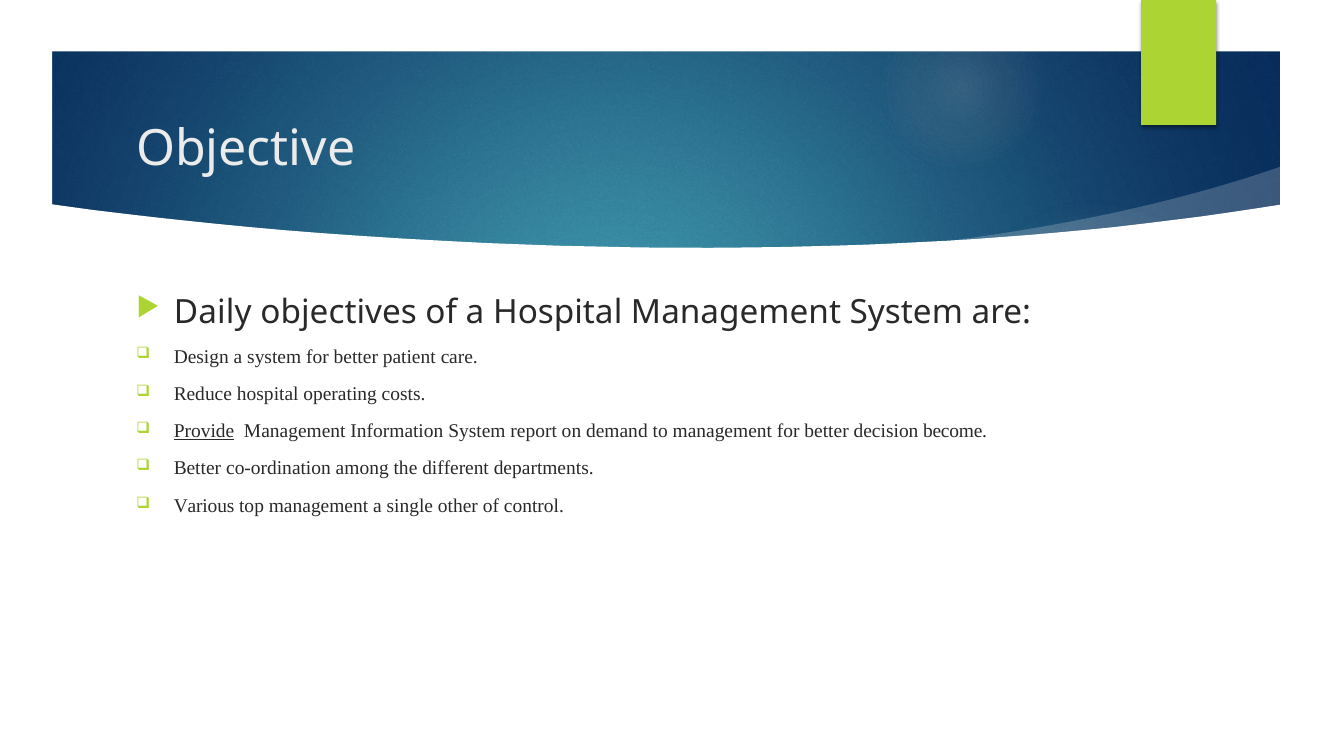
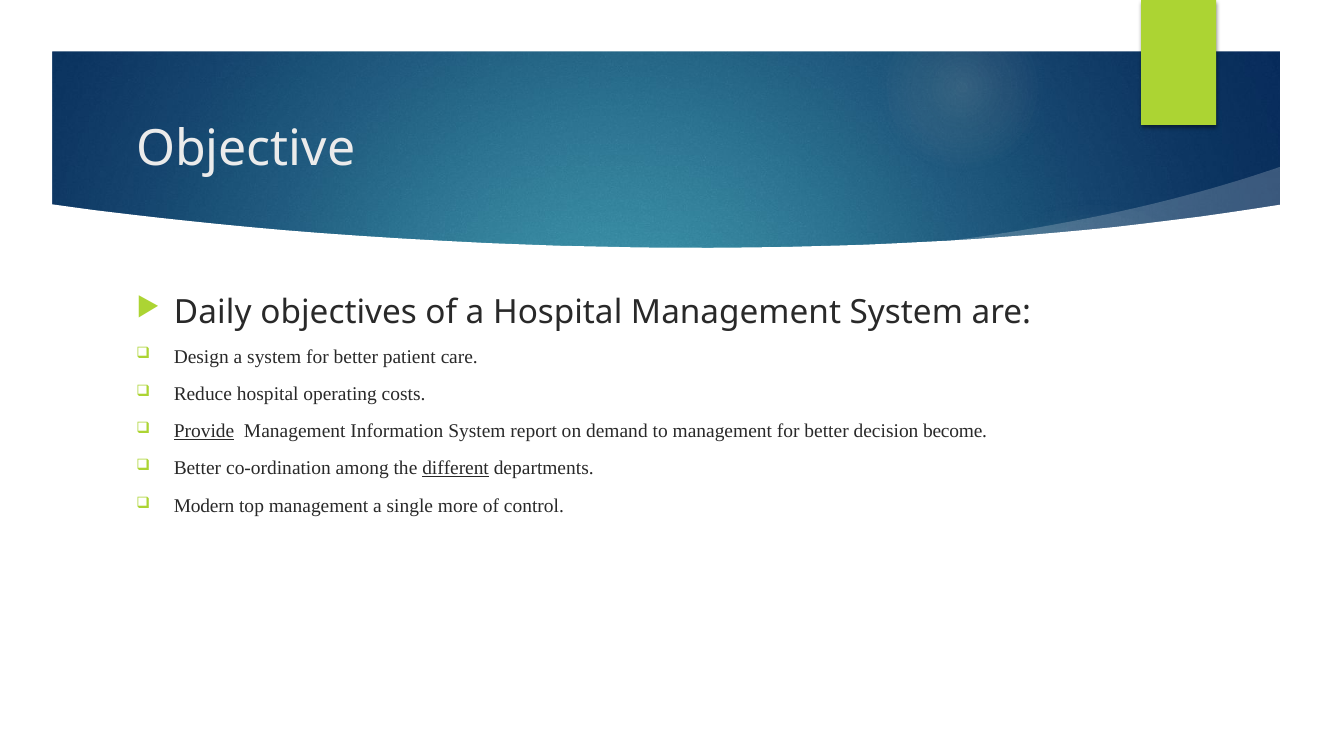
different underline: none -> present
Various: Various -> Modern
other: other -> more
